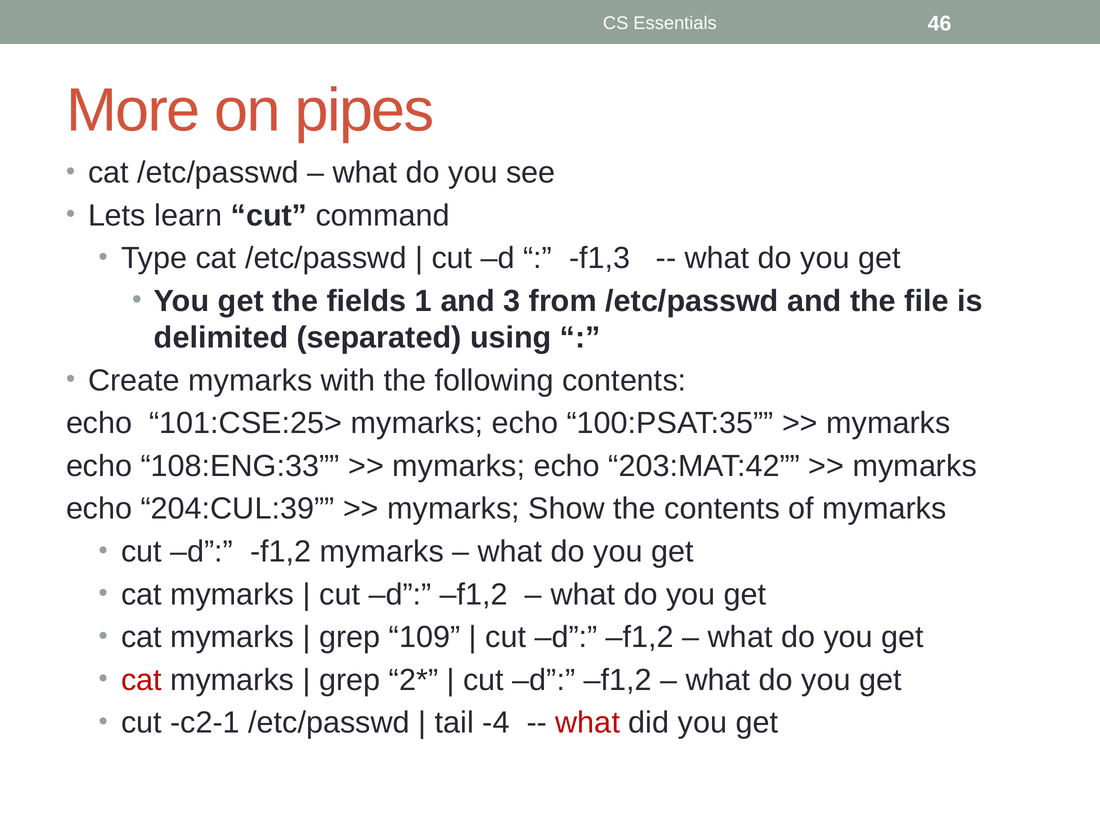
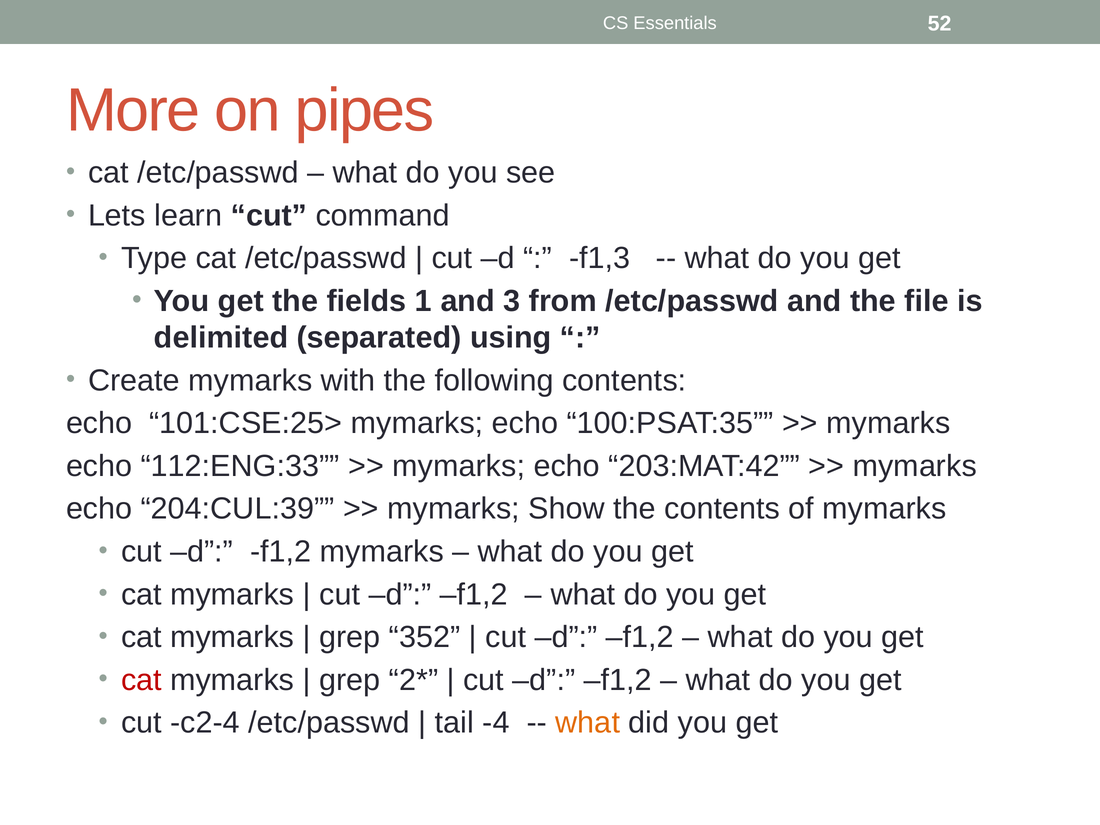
46: 46 -> 52
108:ENG:33: 108:ENG:33 -> 112:ENG:33
109: 109 -> 352
c2-1: c2-1 -> c2-4
what at (588, 723) colour: red -> orange
